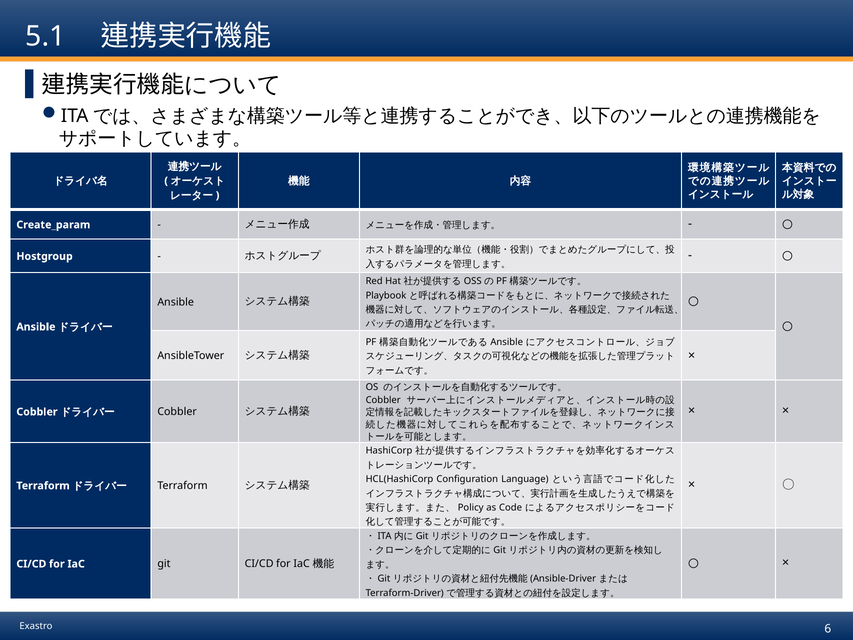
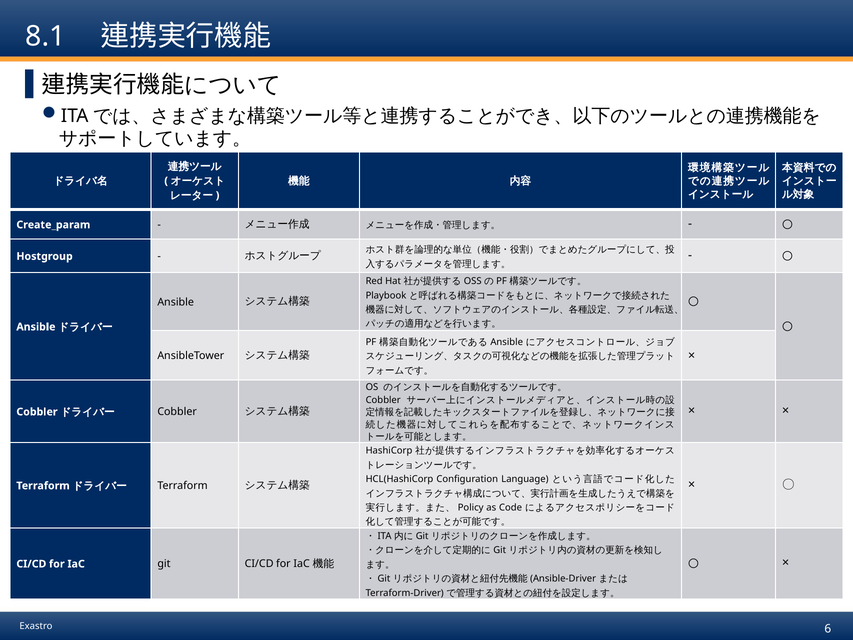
5.1: 5.1 -> 8.1
